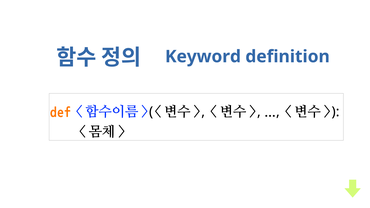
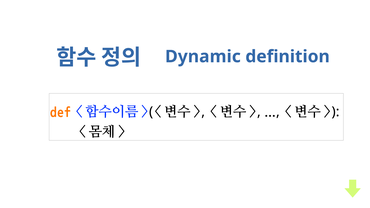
Keyword: Keyword -> Dynamic
